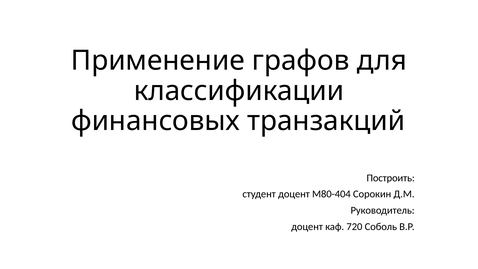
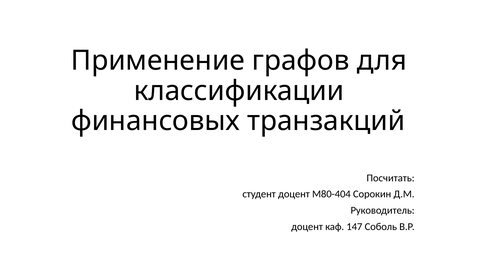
Построить: Построить -> Посчитать
720: 720 -> 147
